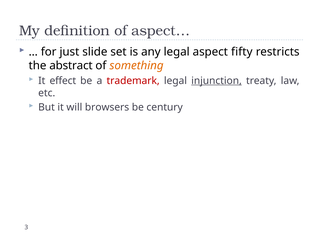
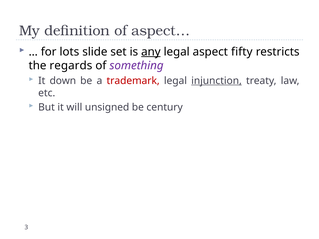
just: just -> lots
any underline: none -> present
abstract: abstract -> regards
something colour: orange -> purple
effect: effect -> down
browsers: browsers -> unsigned
